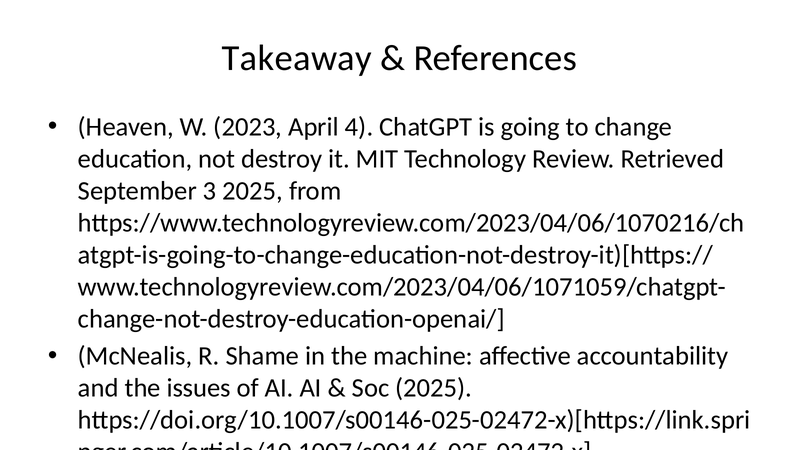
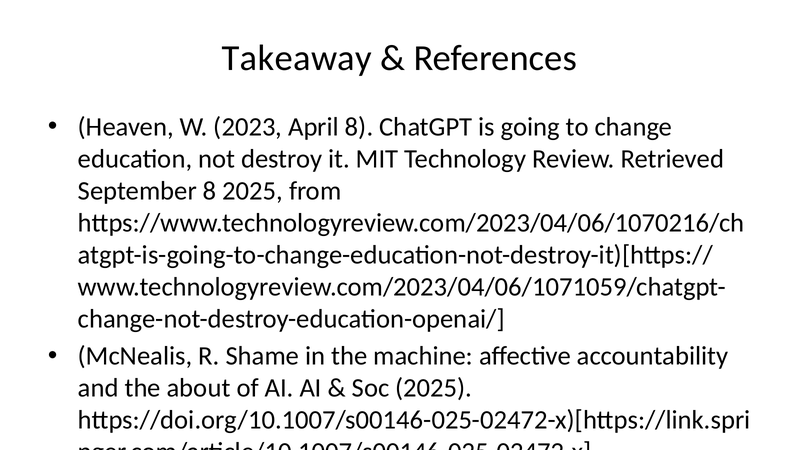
April 4: 4 -> 8
September 3: 3 -> 8
the issues: issues -> about
